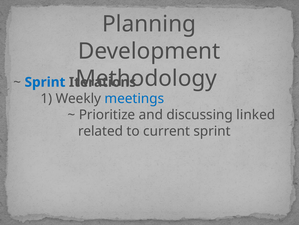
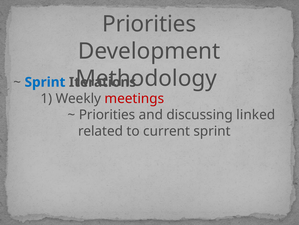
Planning at (149, 24): Planning -> Priorities
meetings colour: blue -> red
Prioritize at (107, 114): Prioritize -> Priorities
